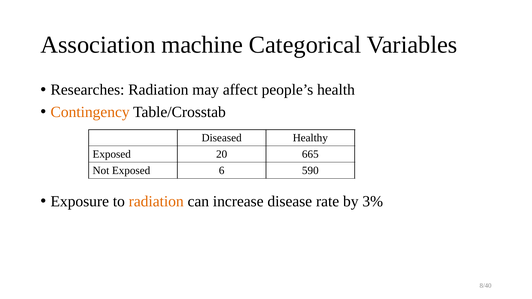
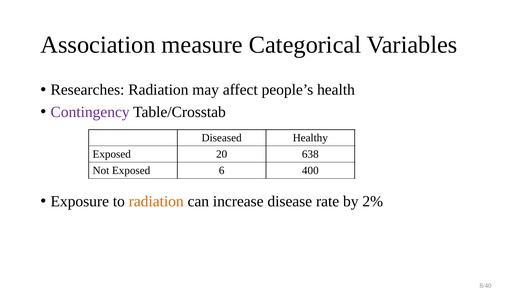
machine: machine -> measure
Contingency colour: orange -> purple
665: 665 -> 638
590: 590 -> 400
3%: 3% -> 2%
